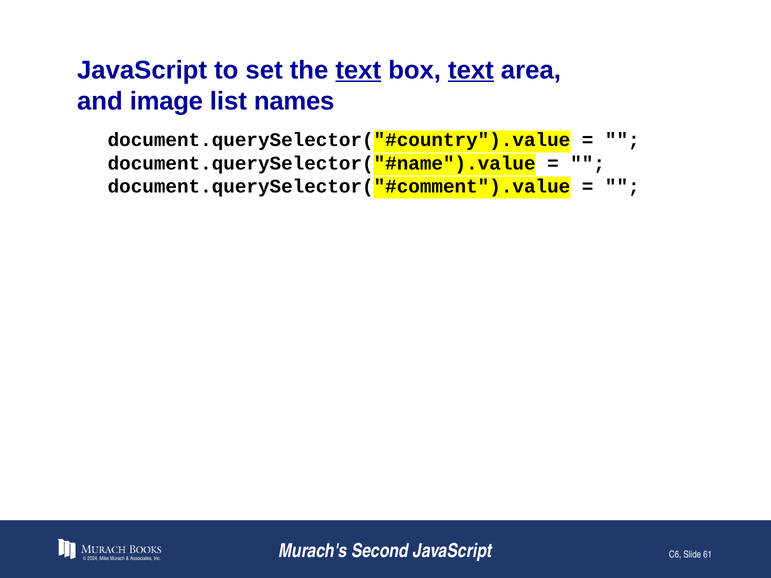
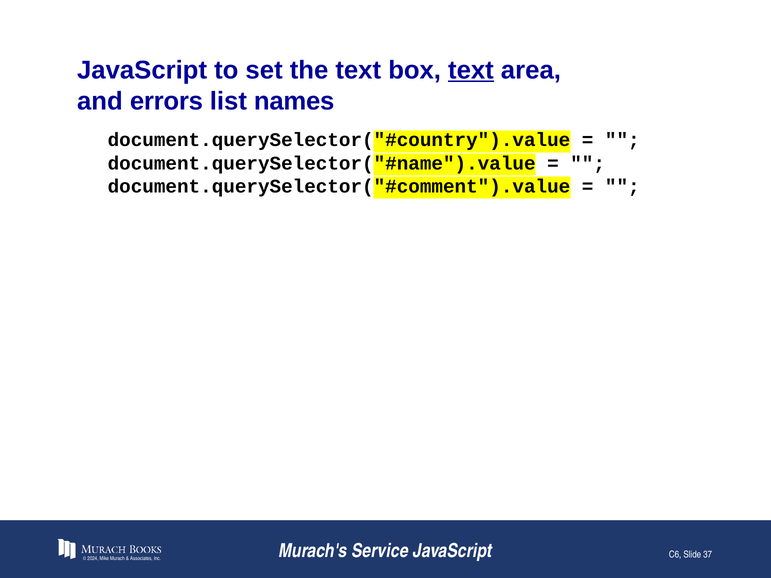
text at (358, 70) underline: present -> none
image: image -> errors
Second: Second -> Service
61: 61 -> 37
